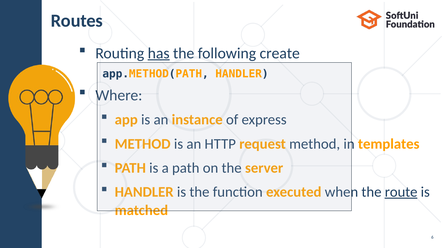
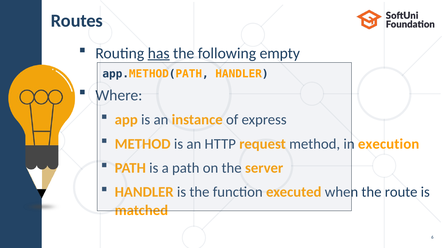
create: create -> empty
templates: templates -> execution
route underline: present -> none
